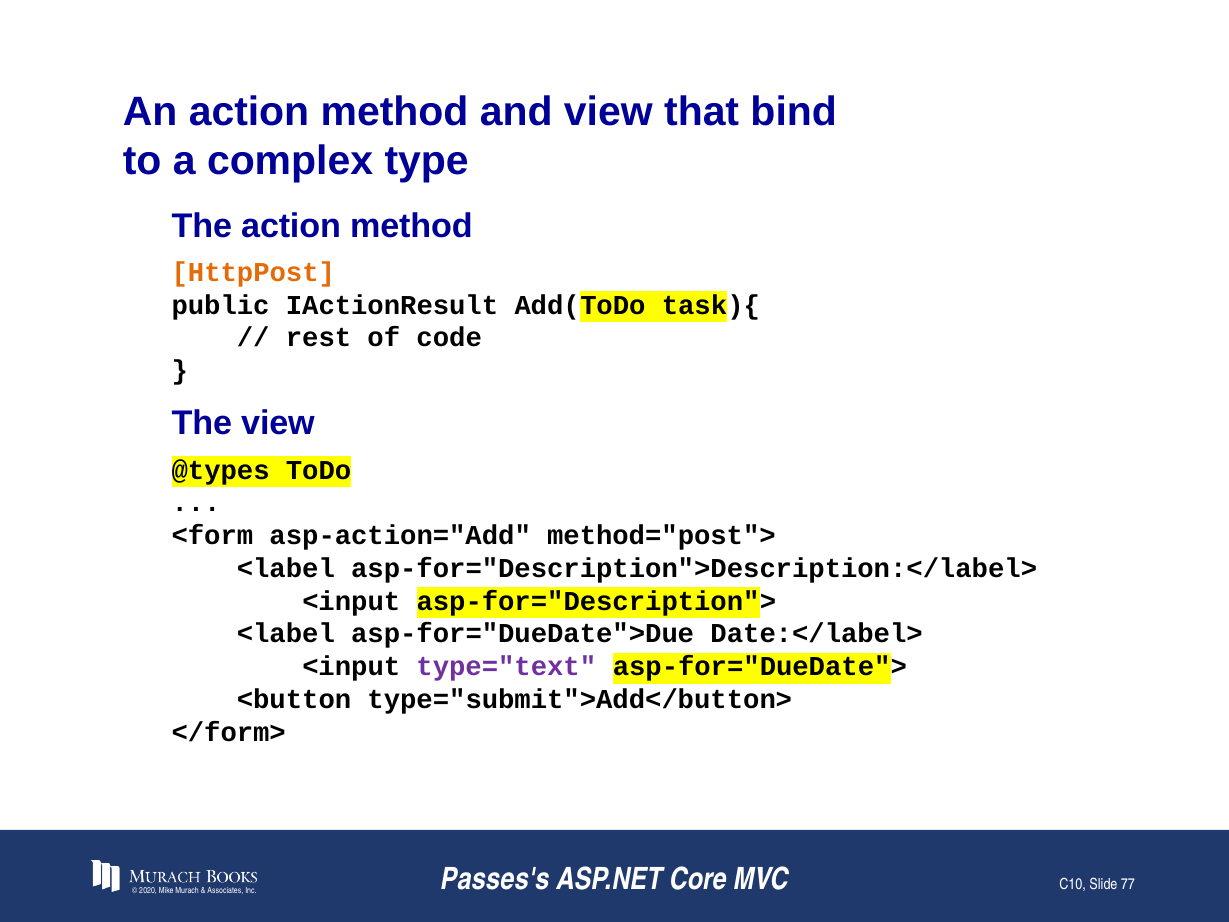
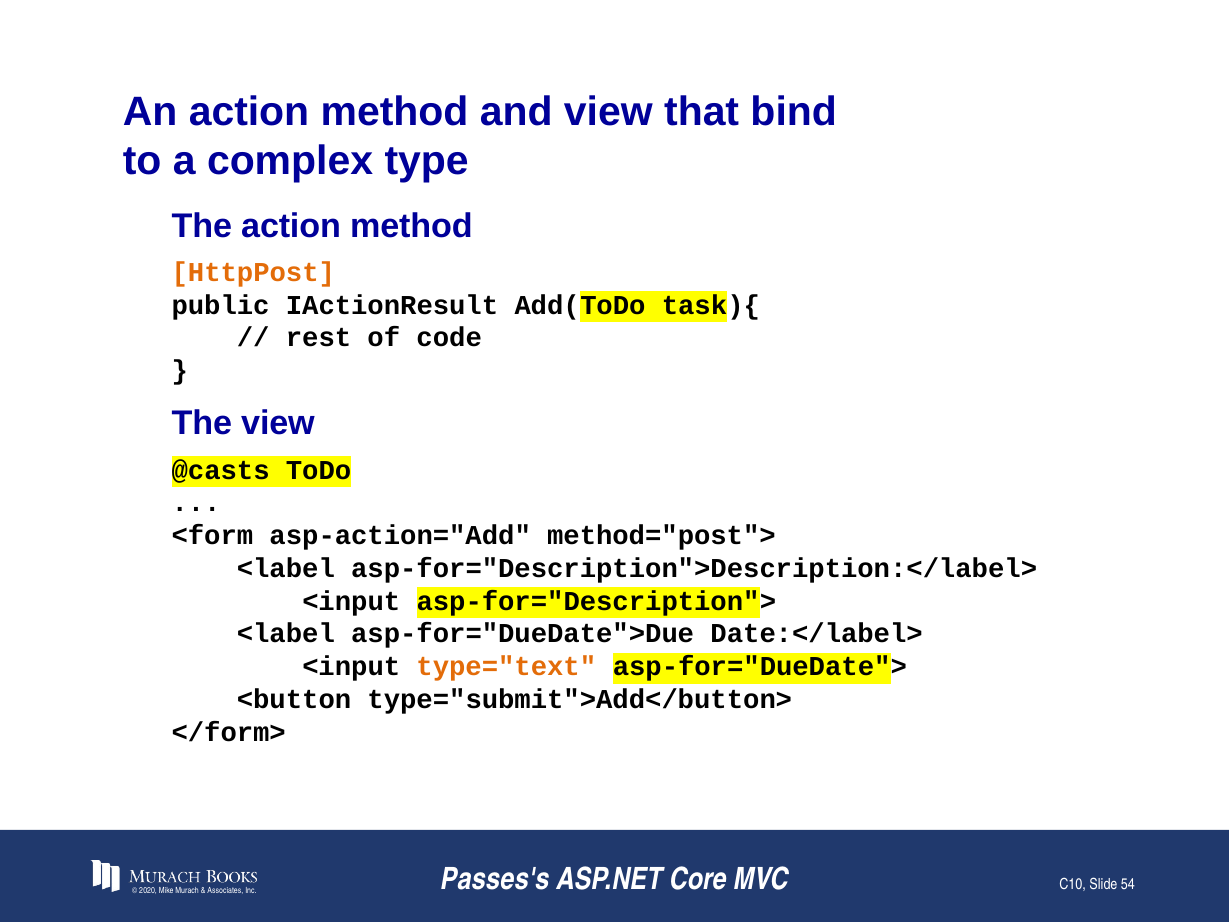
@types: @types -> @casts
type="text colour: purple -> orange
77: 77 -> 54
